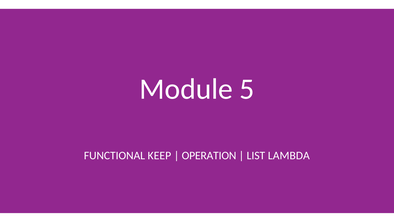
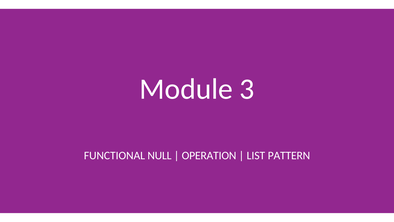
5: 5 -> 3
KEEP: KEEP -> NULL
LAMBDA: LAMBDA -> PATTERN
